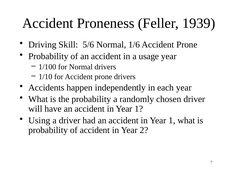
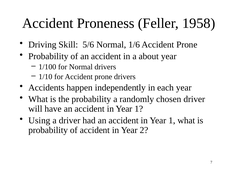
1939: 1939 -> 1958
usage: usage -> about
